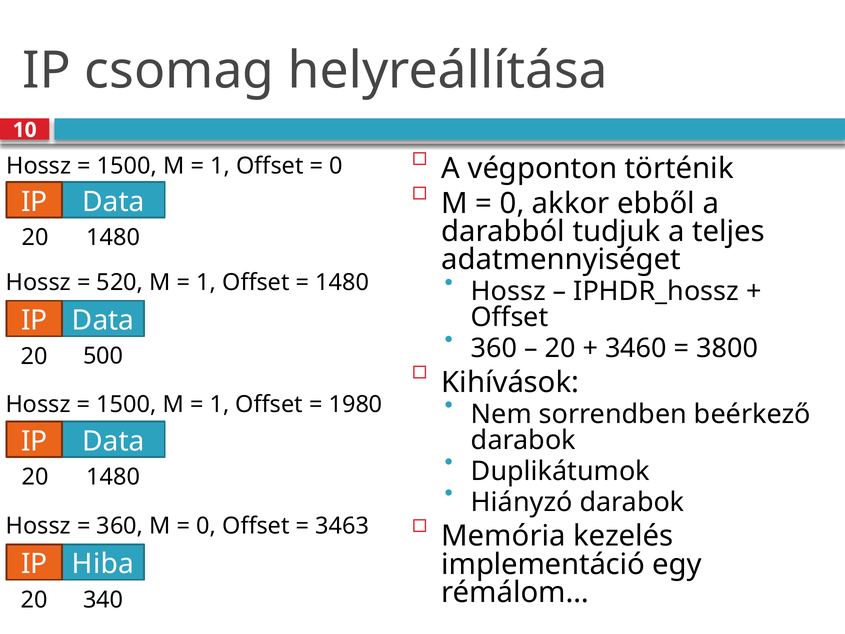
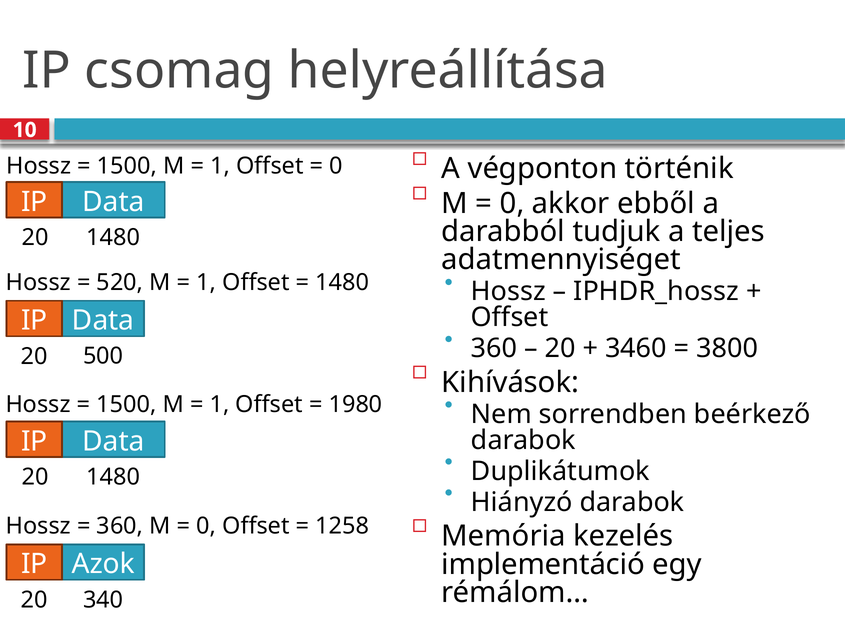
3463: 3463 -> 1258
Hiba: Hiba -> Azok
